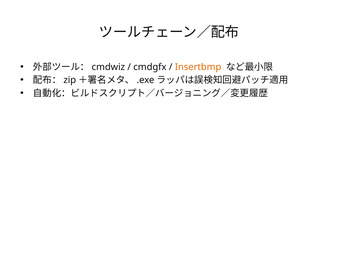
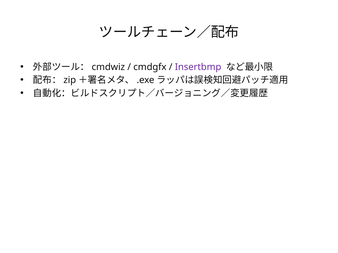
Insertbmp colour: orange -> purple
